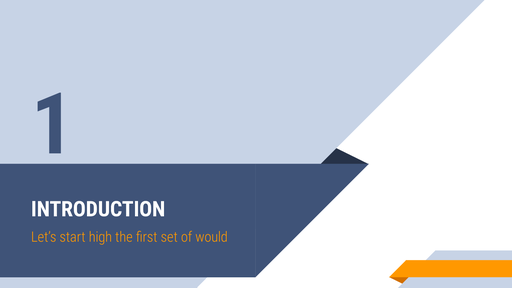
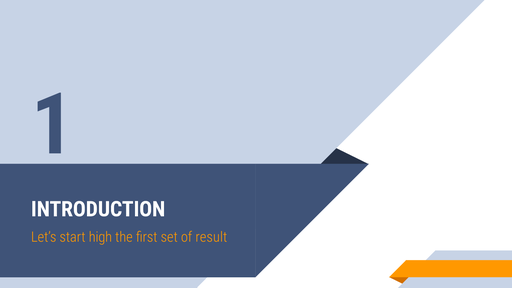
would: would -> result
